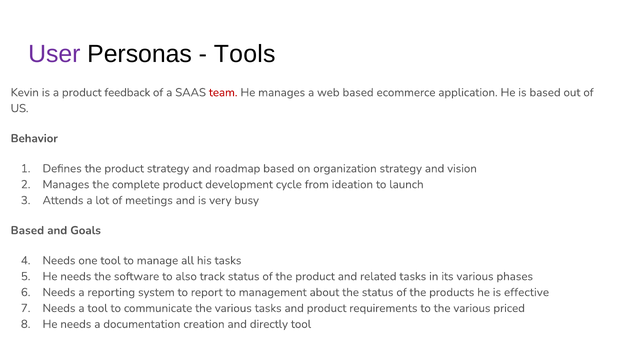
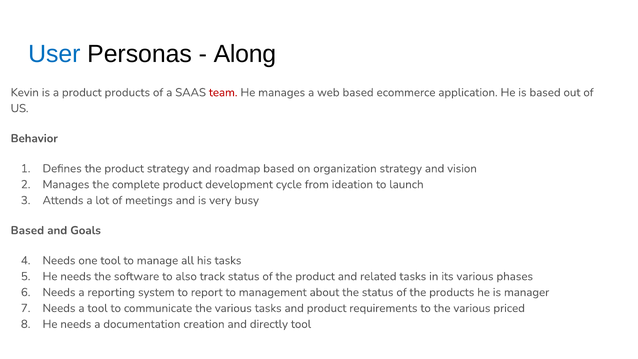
User colour: purple -> blue
Tools: Tools -> Along
product feedback: feedback -> products
effective: effective -> manager
